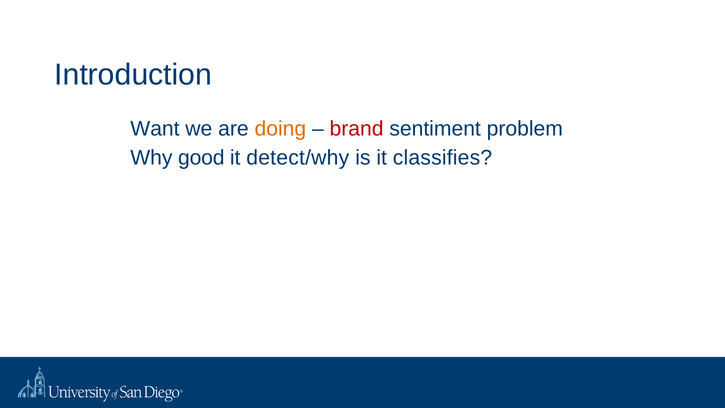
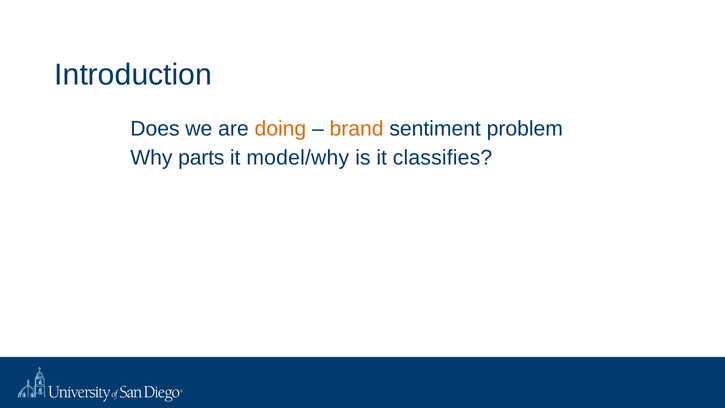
Want: Want -> Does
brand colour: red -> orange
good: good -> parts
detect/why: detect/why -> model/why
